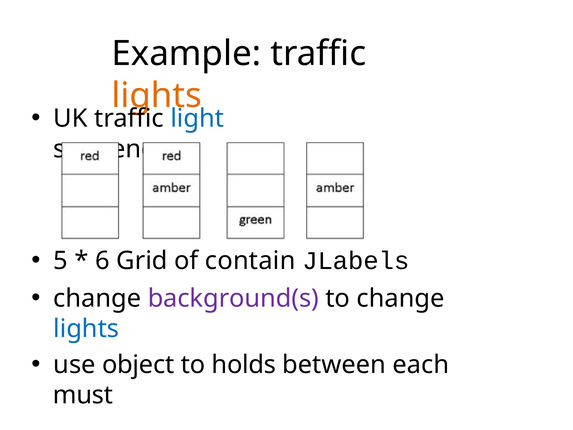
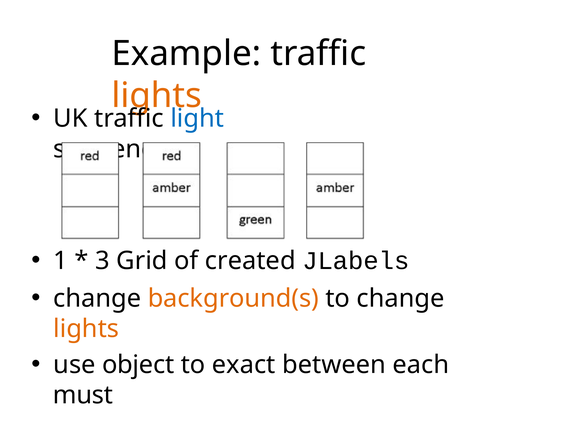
5: 5 -> 1
6: 6 -> 3
contain: contain -> created
background(s colour: purple -> orange
lights at (86, 329) colour: blue -> orange
holds: holds -> exact
